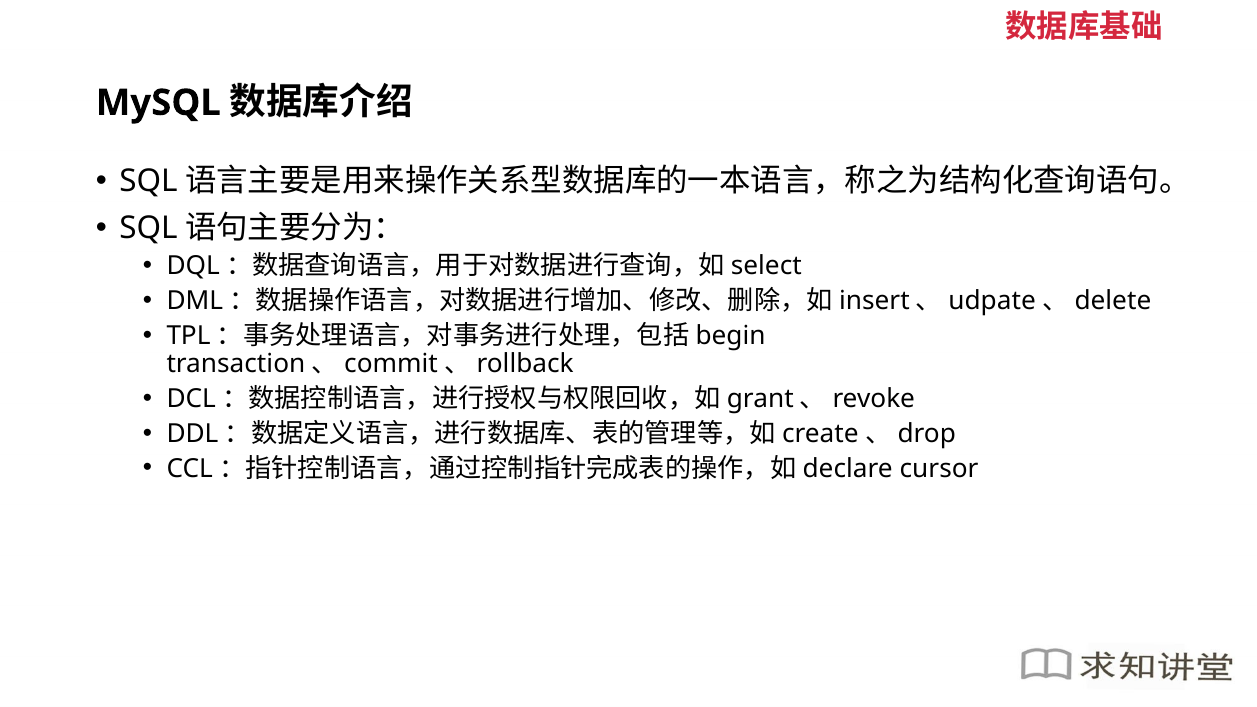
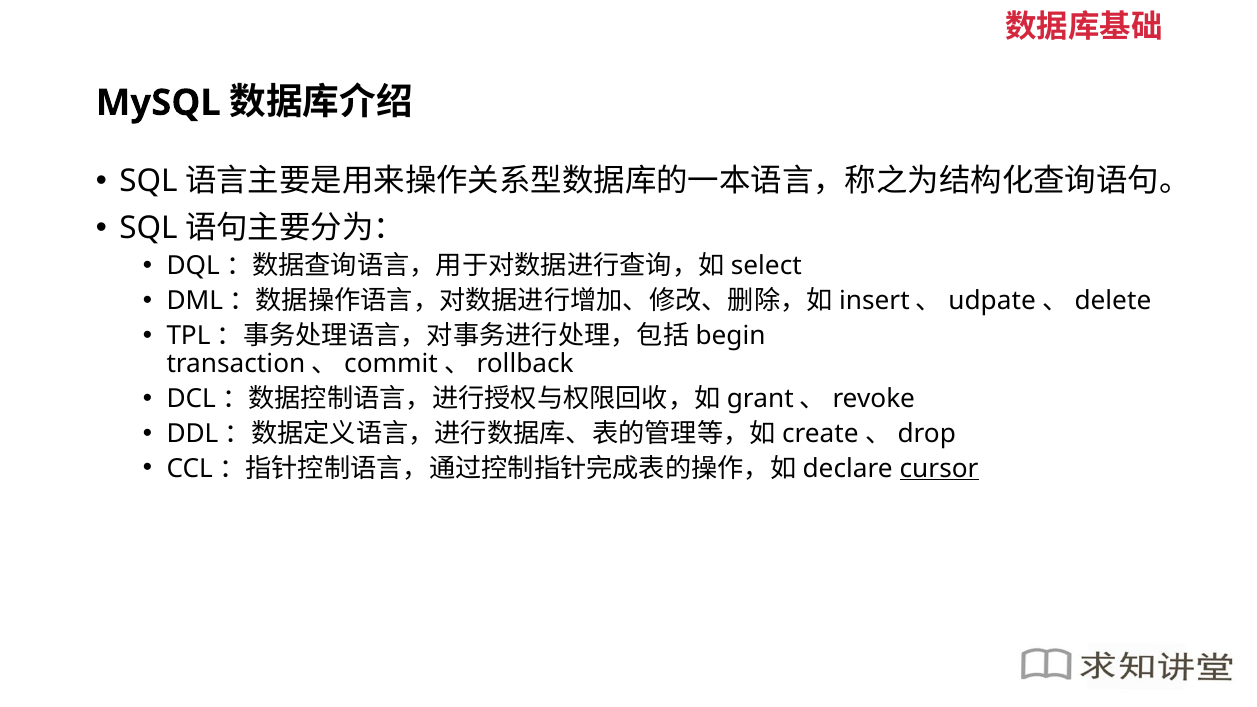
cursor underline: none -> present
